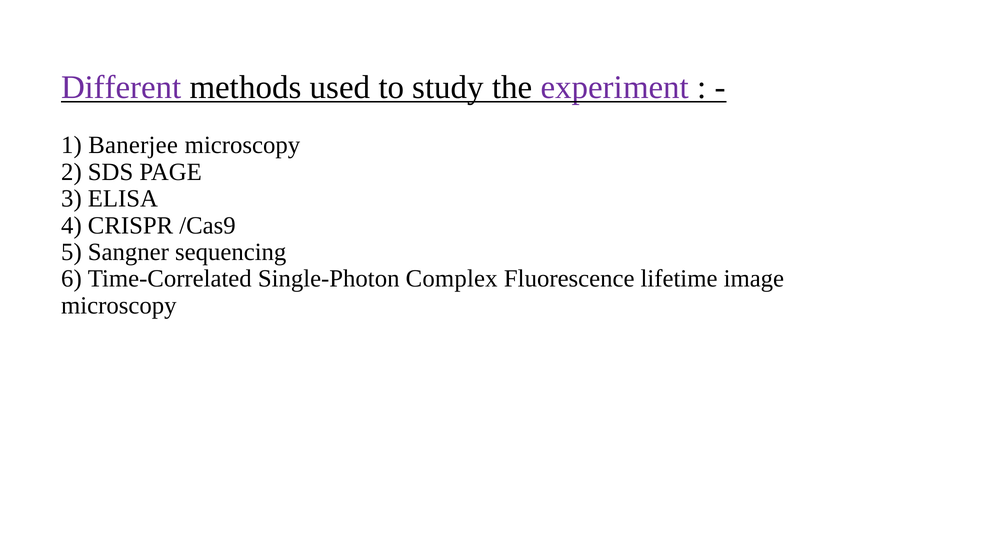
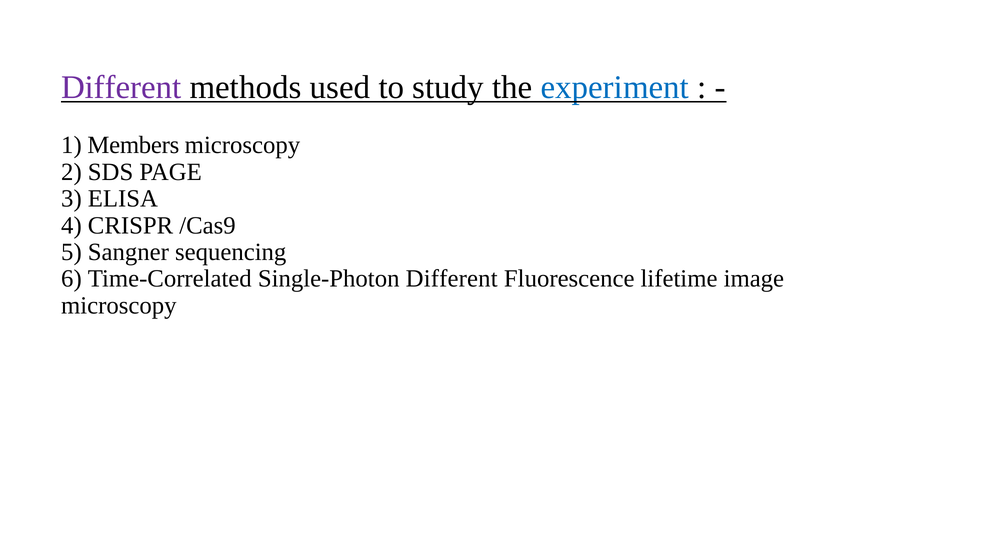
experiment colour: purple -> blue
Banerjee: Banerjee -> Members
Single-Photon Complex: Complex -> Different
